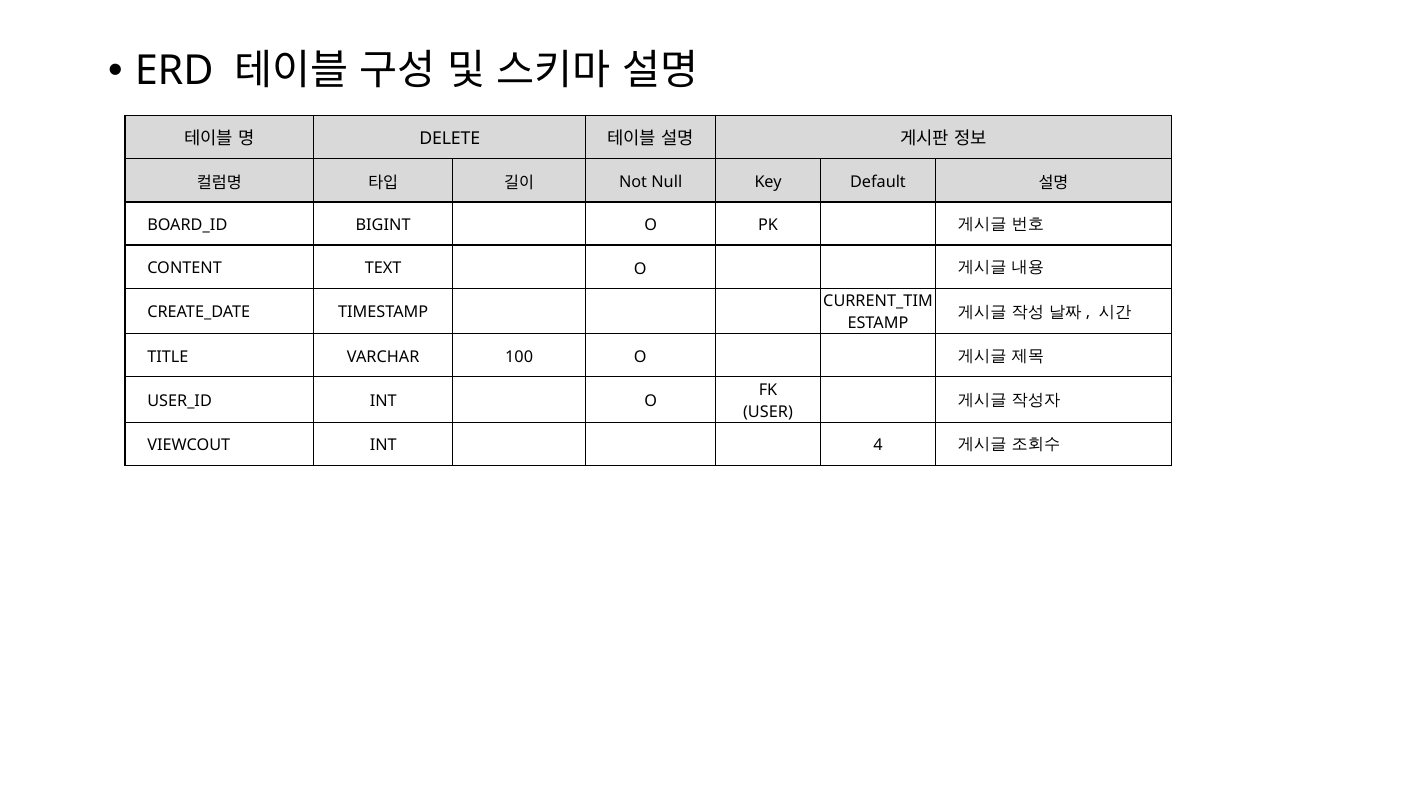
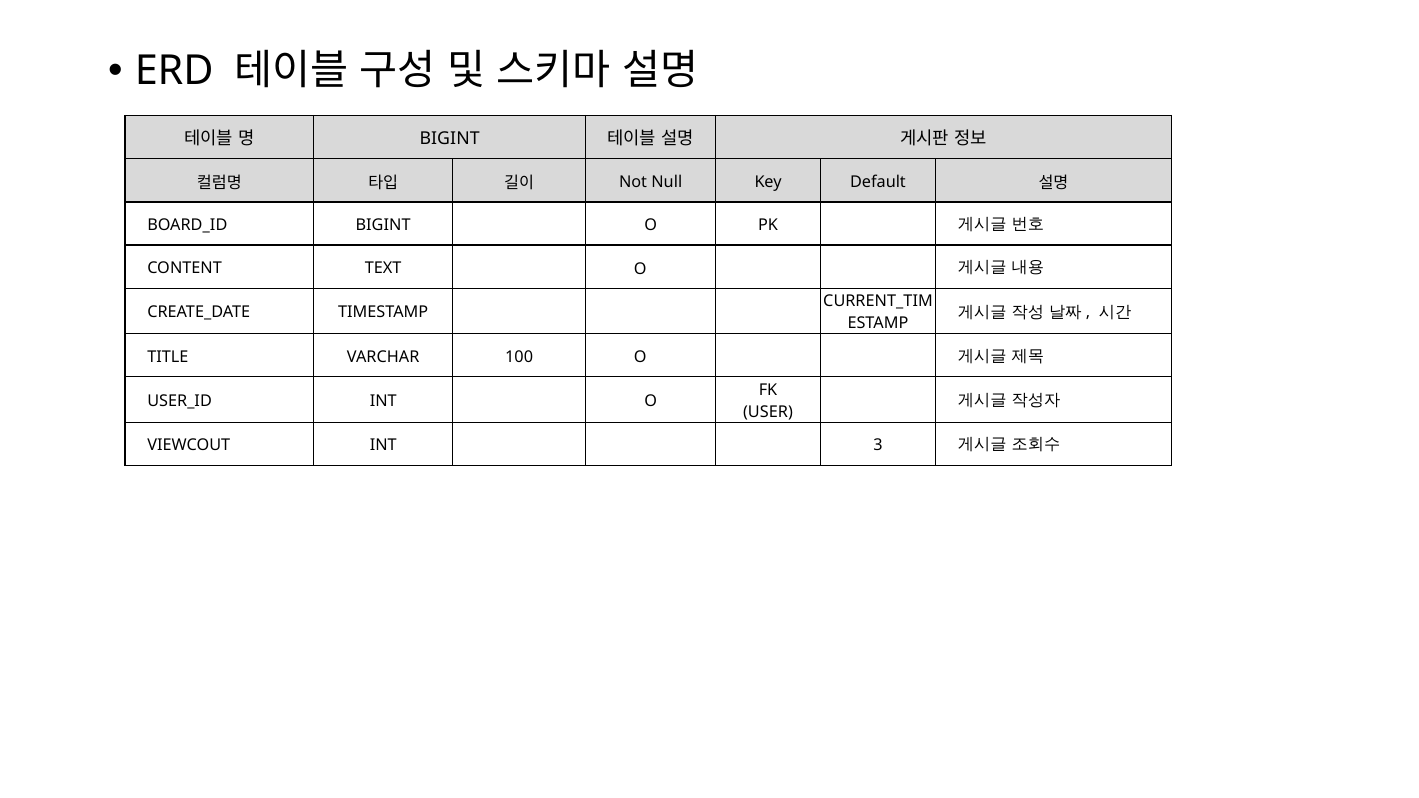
DELETE at (450, 138): DELETE -> BIGINT
4: 4 -> 3
